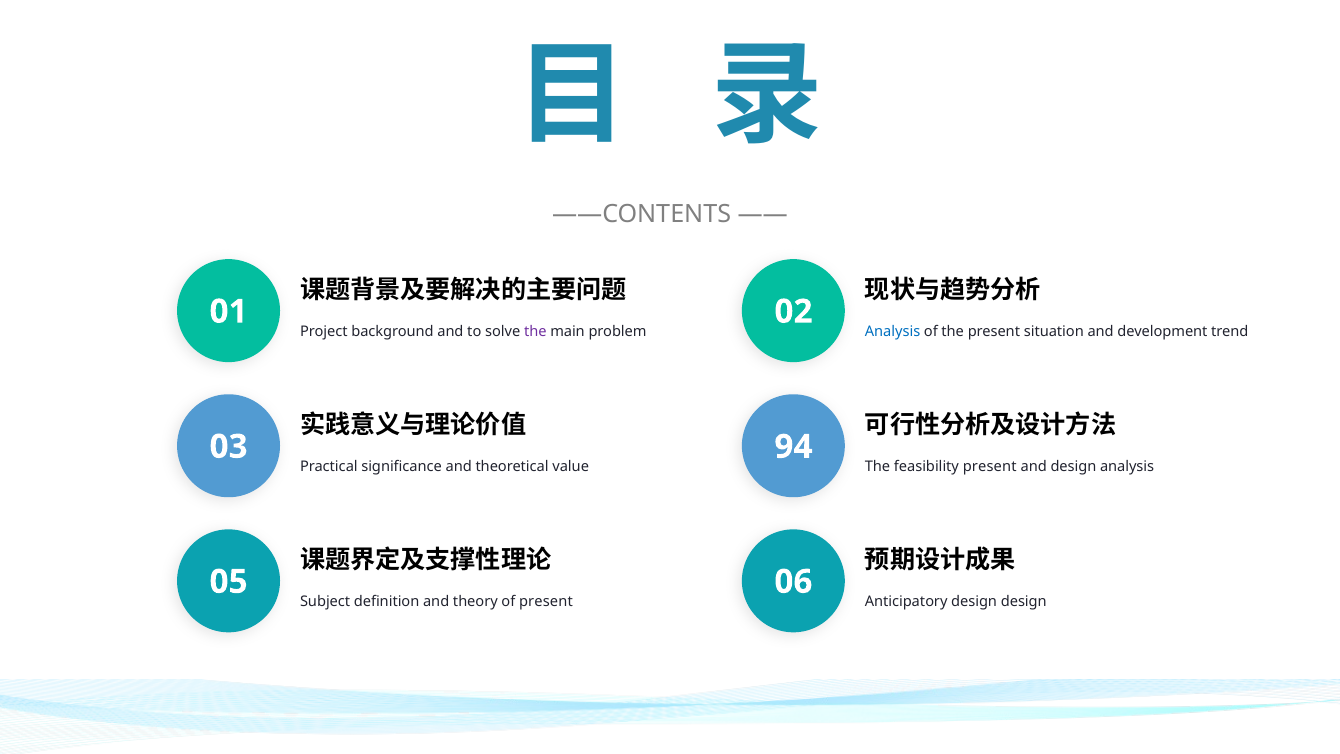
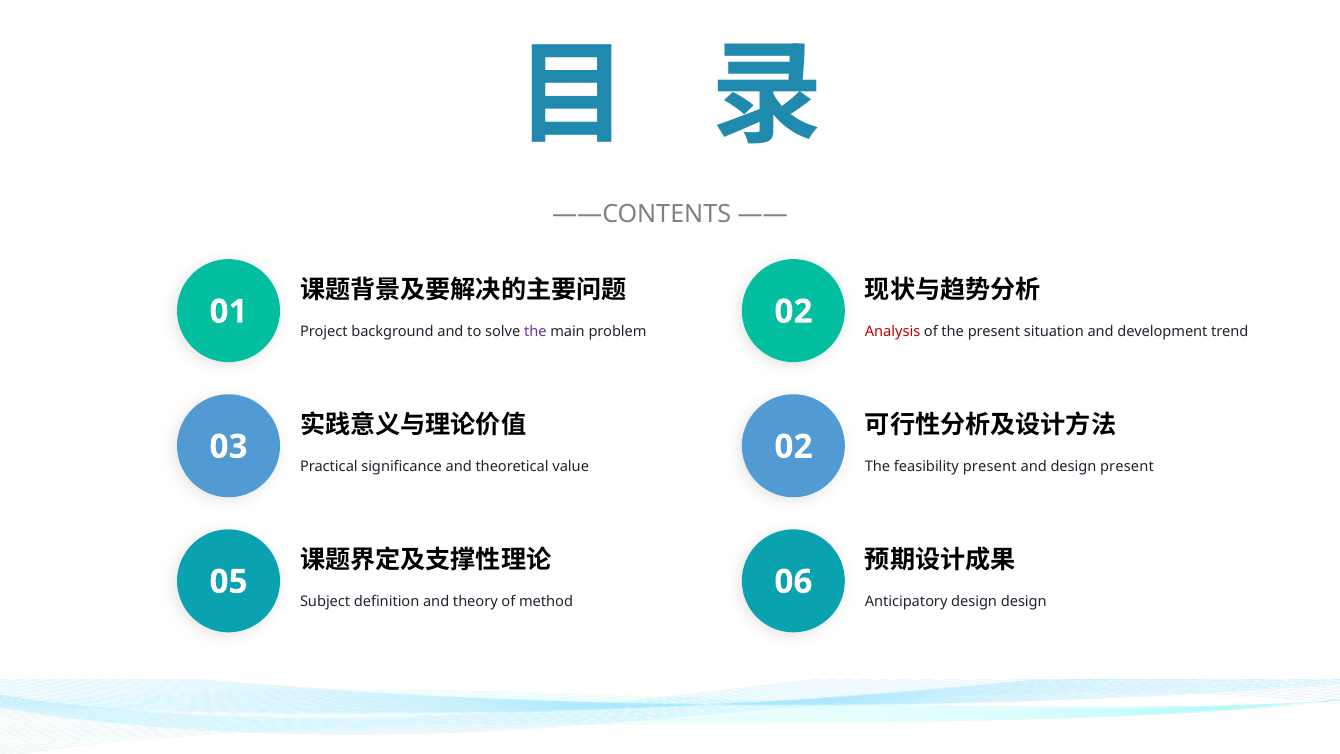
Analysis at (893, 332) colour: blue -> red
value 94: 94 -> 02
design analysis: analysis -> present
of present: present -> method
